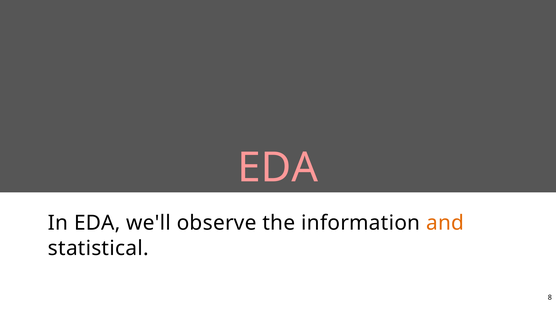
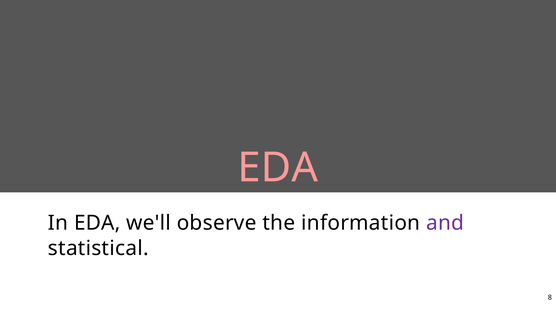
and colour: orange -> purple
